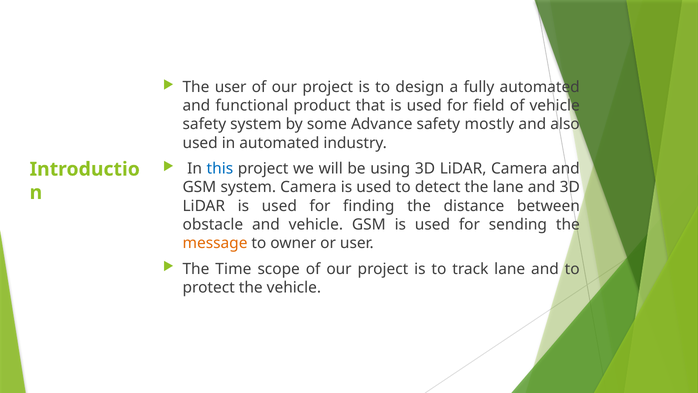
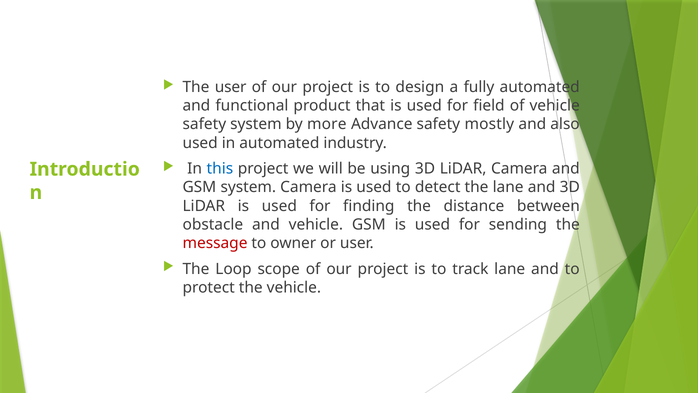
some: some -> more
message colour: orange -> red
Time: Time -> Loop
